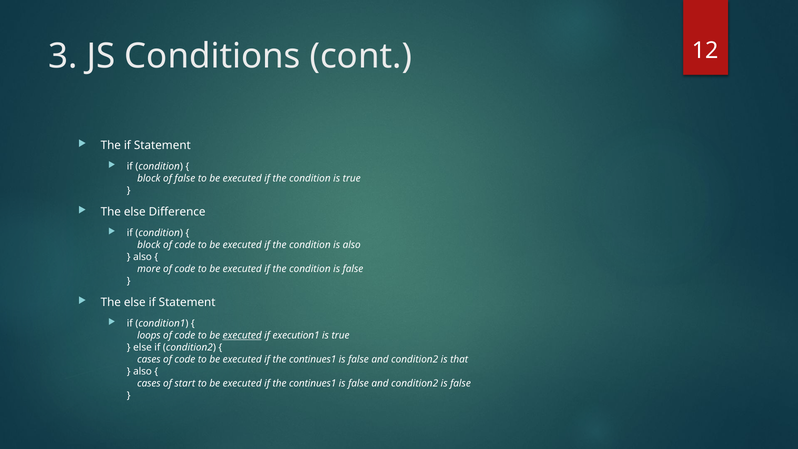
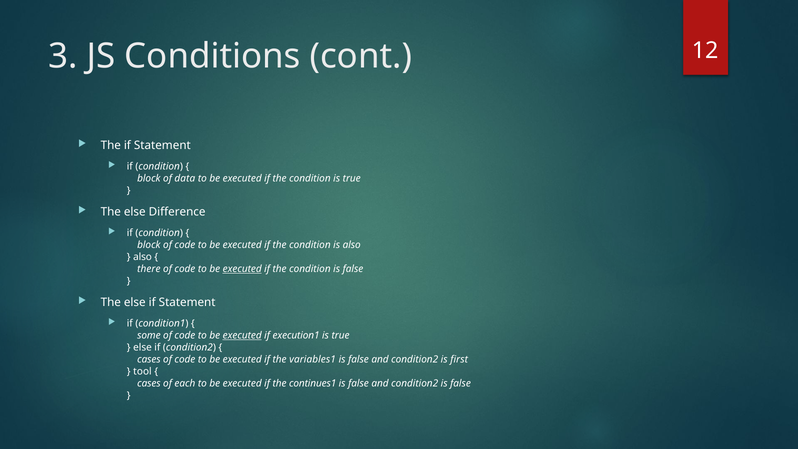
of false: false -> data
more: more -> there
executed at (242, 269) underline: none -> present
loops: loops -> some
continues1 at (313, 359): continues1 -> variables1
that: that -> first
also at (143, 371): also -> tool
start: start -> each
